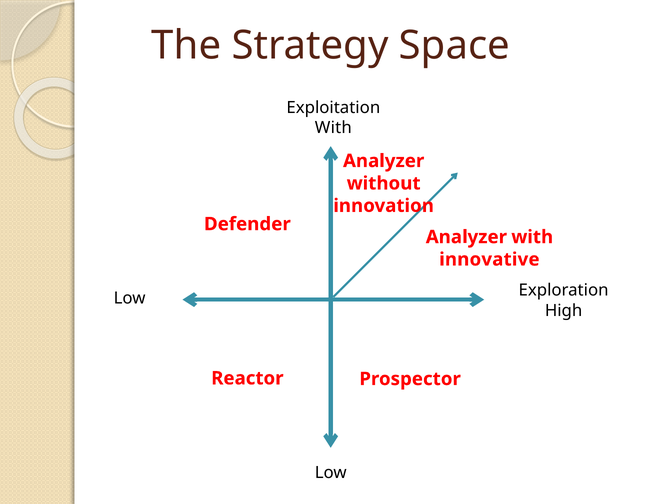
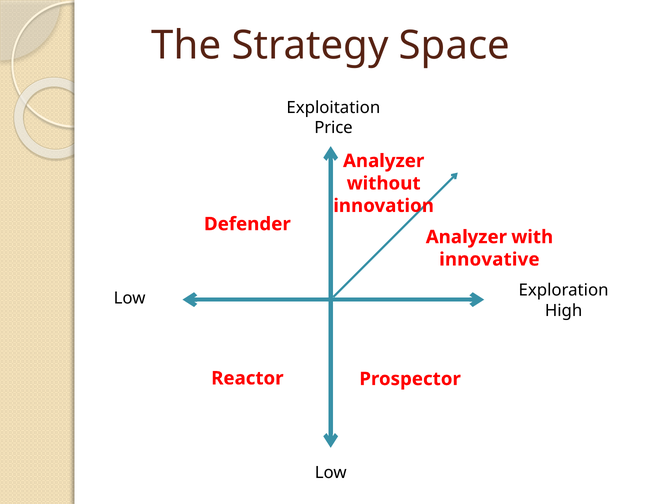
With at (333, 128): With -> Price
